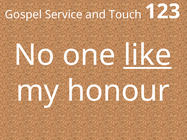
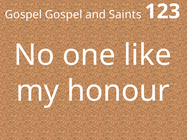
Gospel Service: Service -> Gospel
Touch: Touch -> Saints
like underline: present -> none
